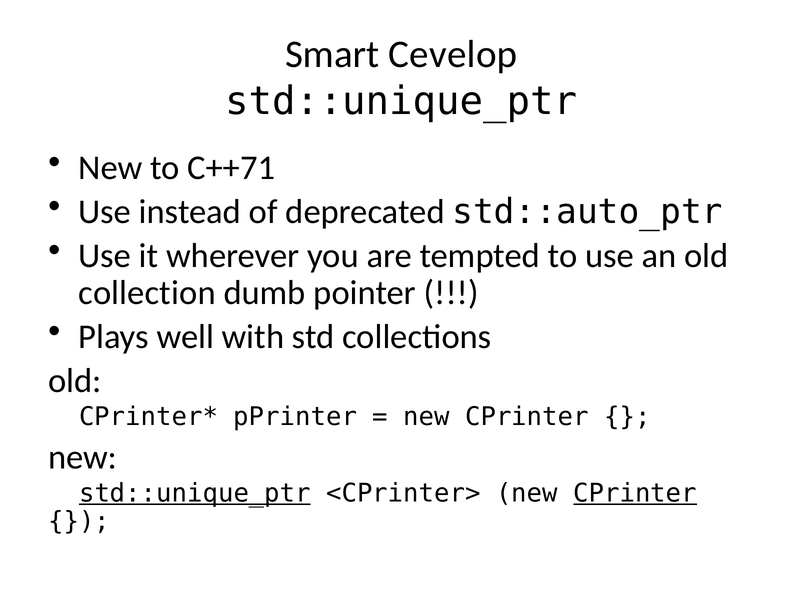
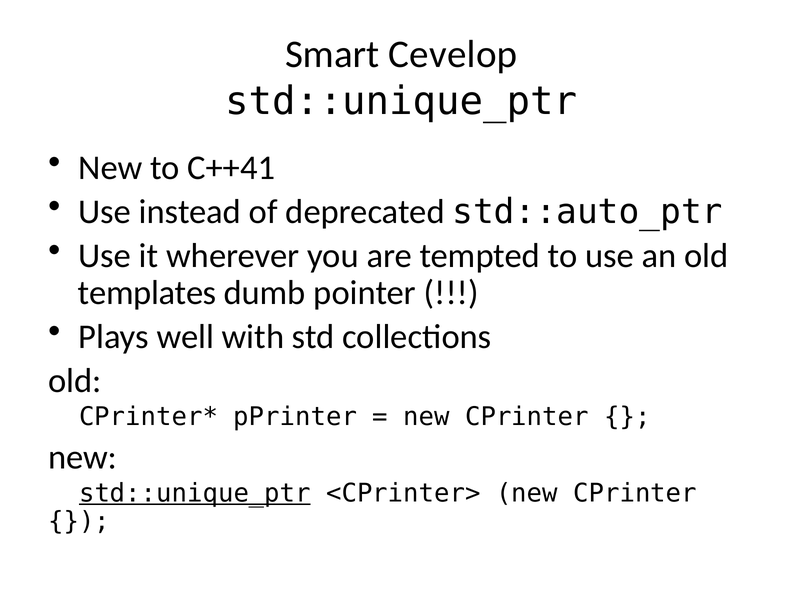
C++71: C++71 -> C++41
collection: collection -> templates
CPrinter at (635, 493) underline: present -> none
